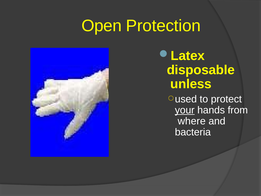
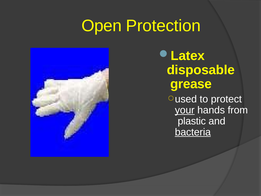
unless: unless -> grease
where: where -> plastic
bacteria underline: none -> present
